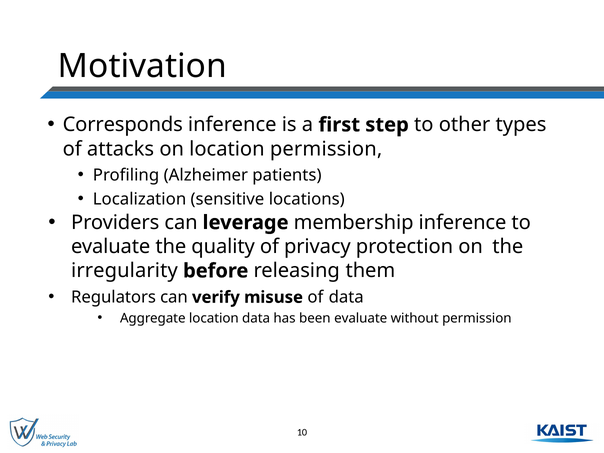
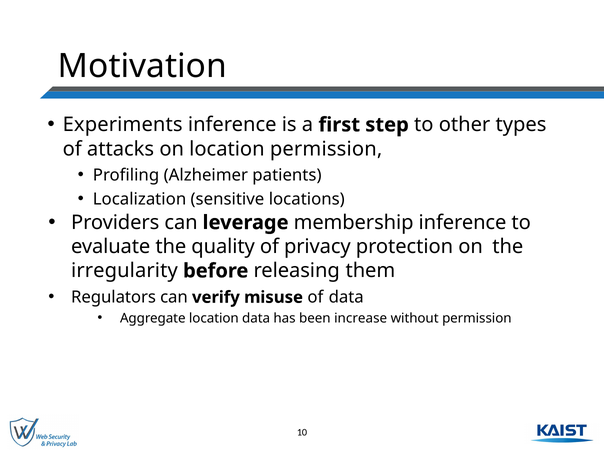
Corresponds: Corresponds -> Experiments
been evaluate: evaluate -> increase
